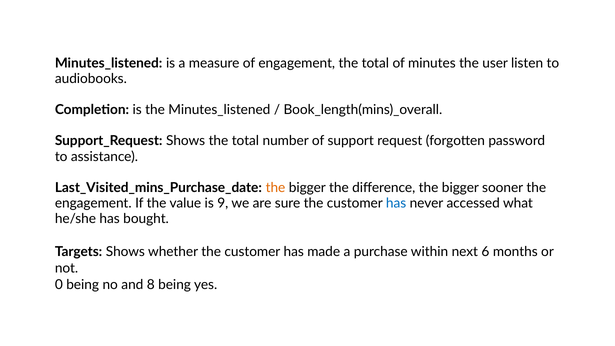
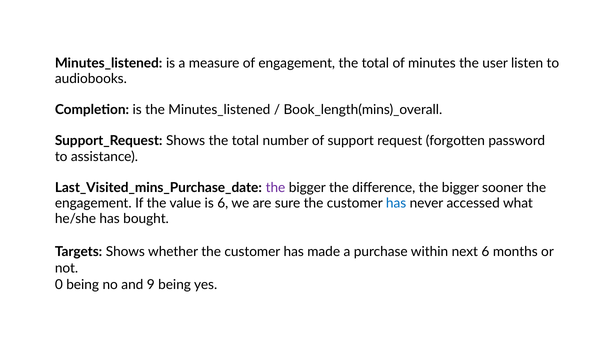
the at (275, 188) colour: orange -> purple
is 9: 9 -> 6
8: 8 -> 9
